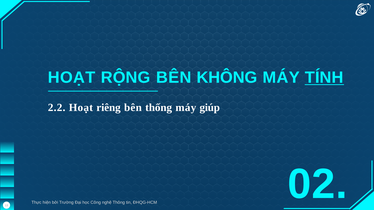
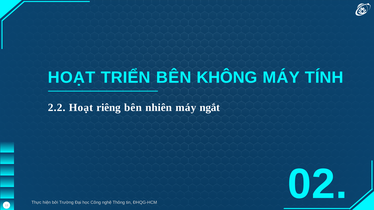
RỘNG: RỘNG -> TRIỂN
TÍNH underline: present -> none
thống: thống -> nhiên
giúp: giúp -> ngắt
